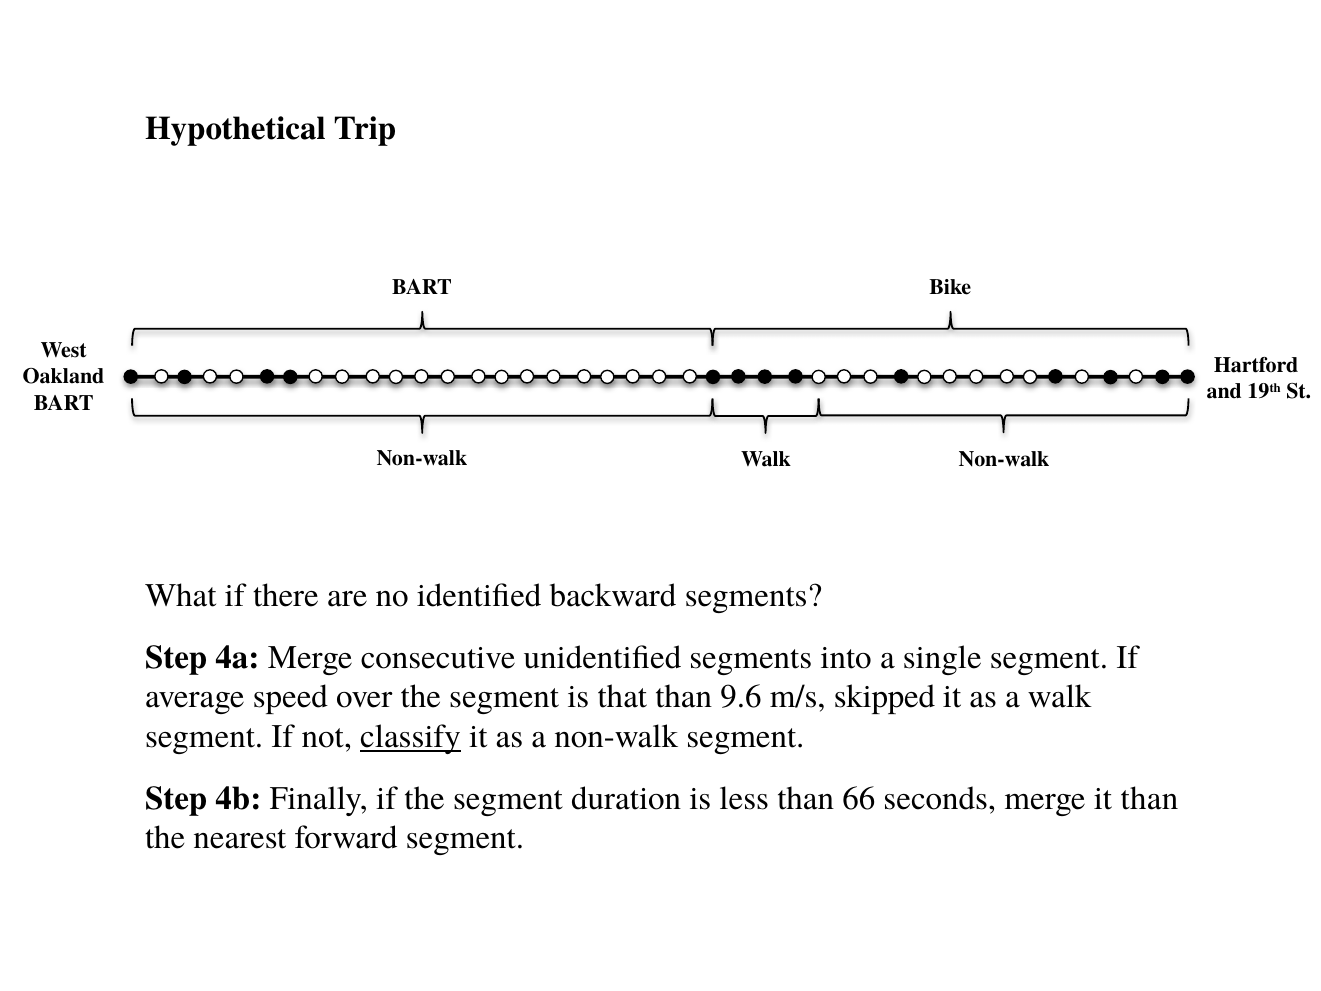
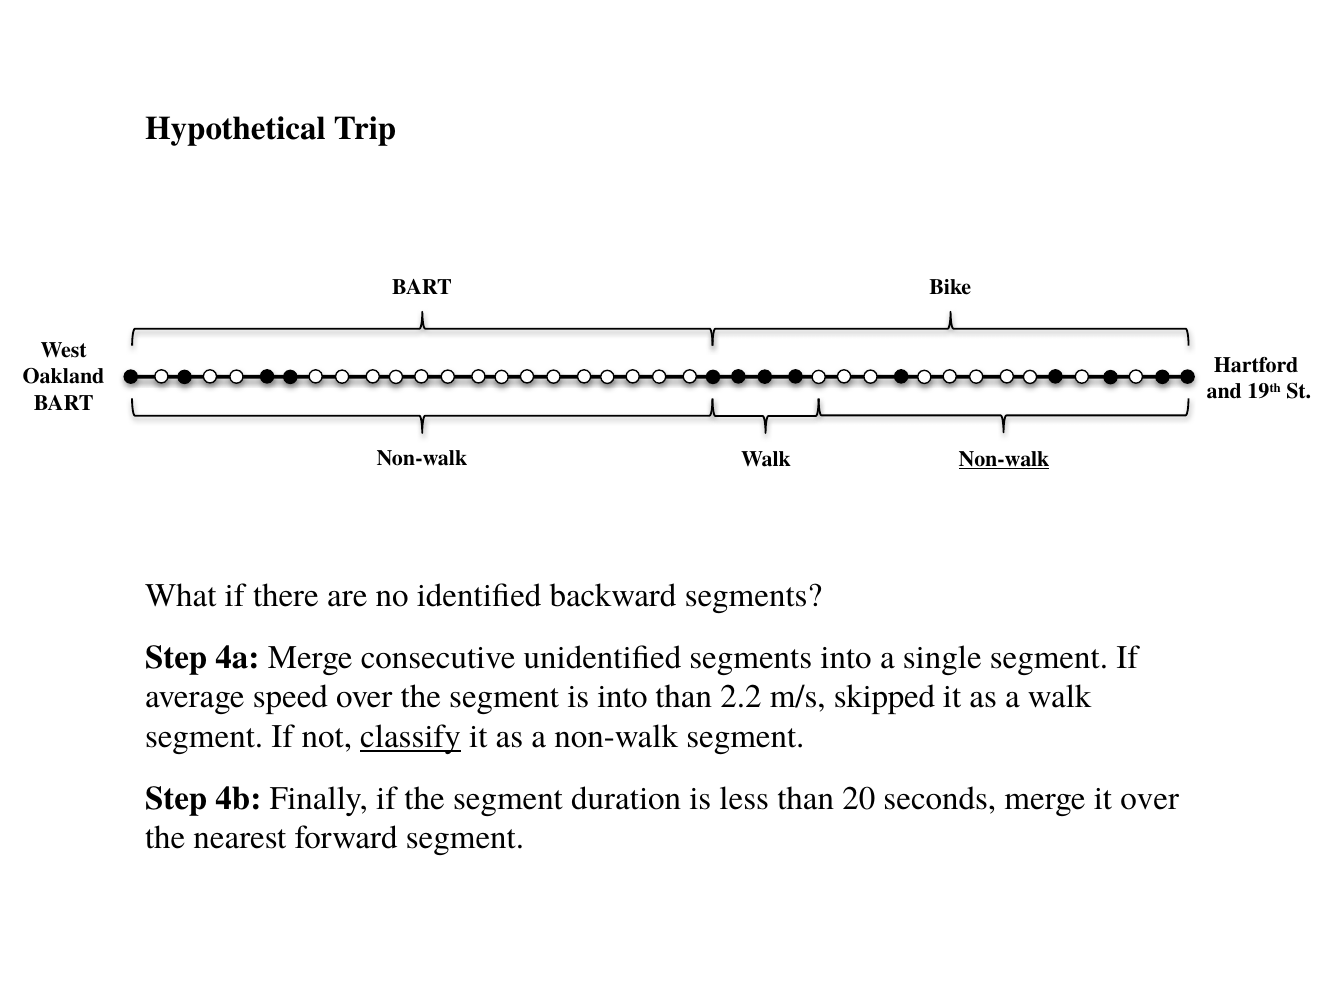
Non-walk at (1004, 459) underline: none -> present
is that: that -> into
9.6: 9.6 -> 2.2
66: 66 -> 20
it than: than -> over
